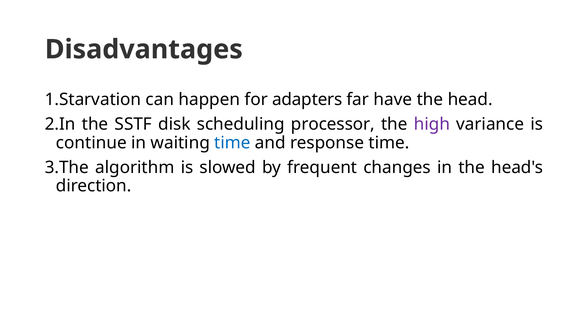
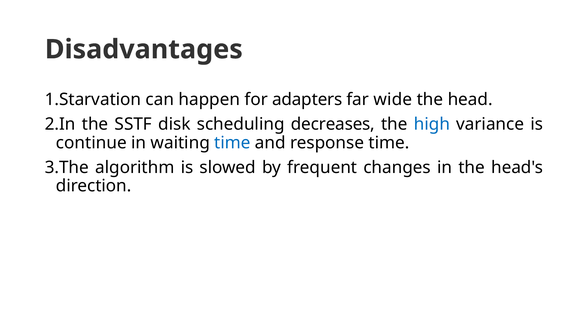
have: have -> wide
processor: processor -> decreases
high colour: purple -> blue
